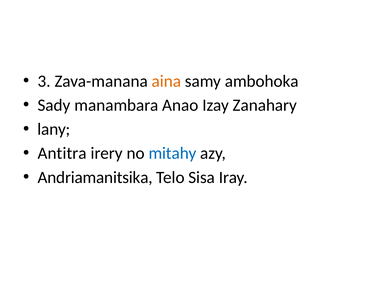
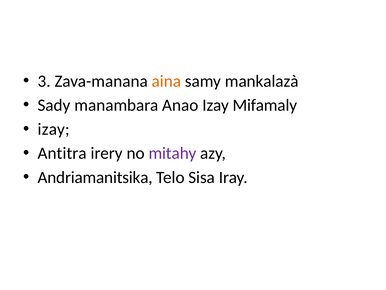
ambohoka: ambohoka -> mankalazà
Zanahary: Zanahary -> Mifamaly
lany at (54, 129): lany -> izay
mitahy colour: blue -> purple
